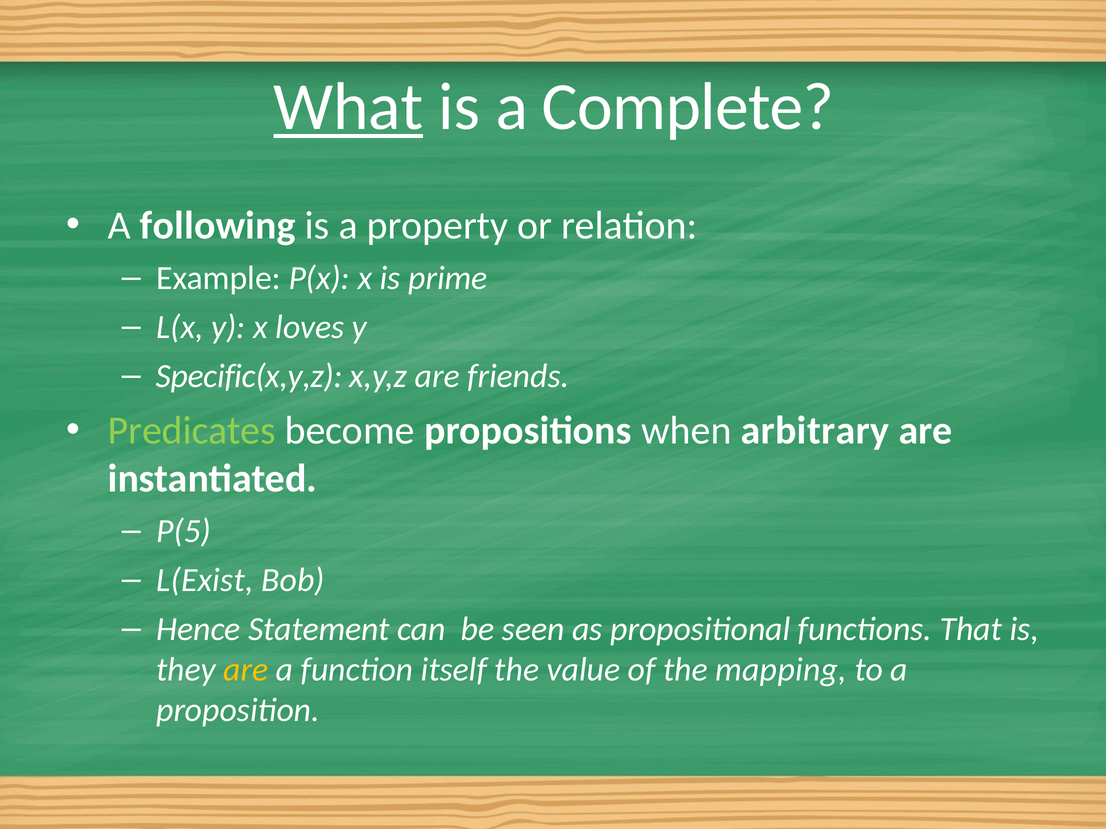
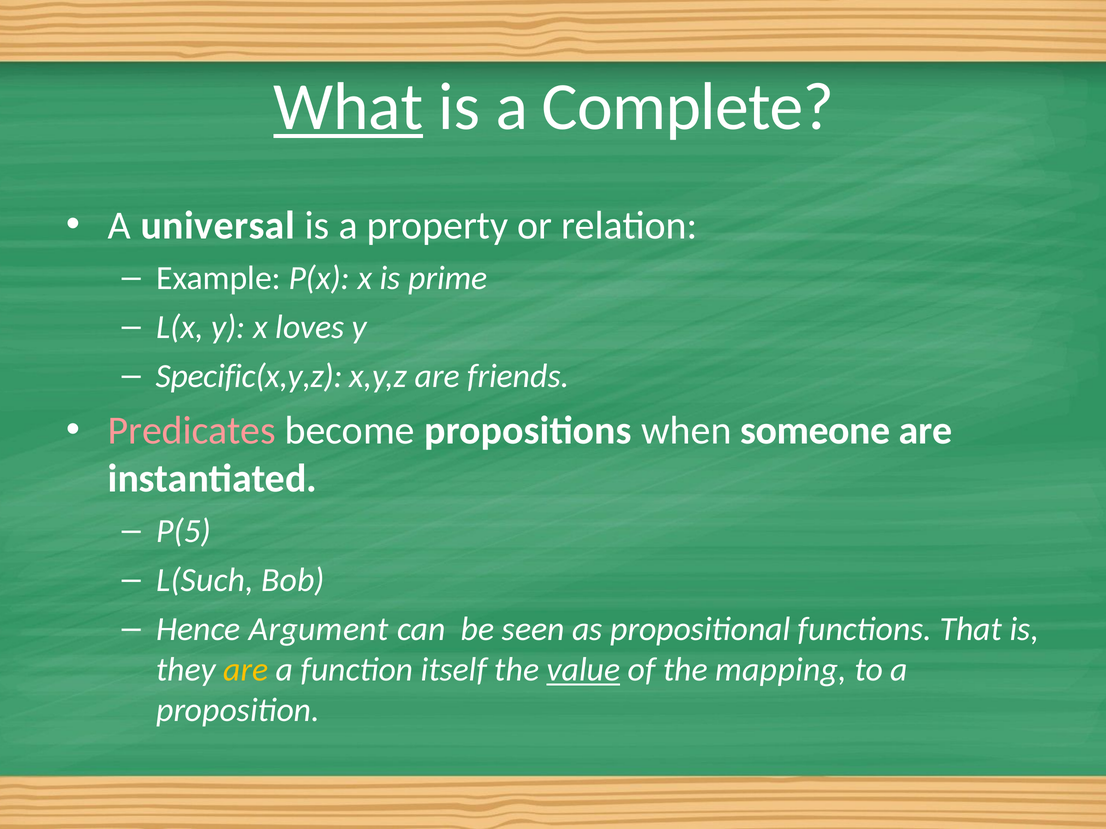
following: following -> universal
Predicates colour: light green -> pink
arbitrary: arbitrary -> someone
L(Exist: L(Exist -> L(Such
Statement: Statement -> Argument
value underline: none -> present
